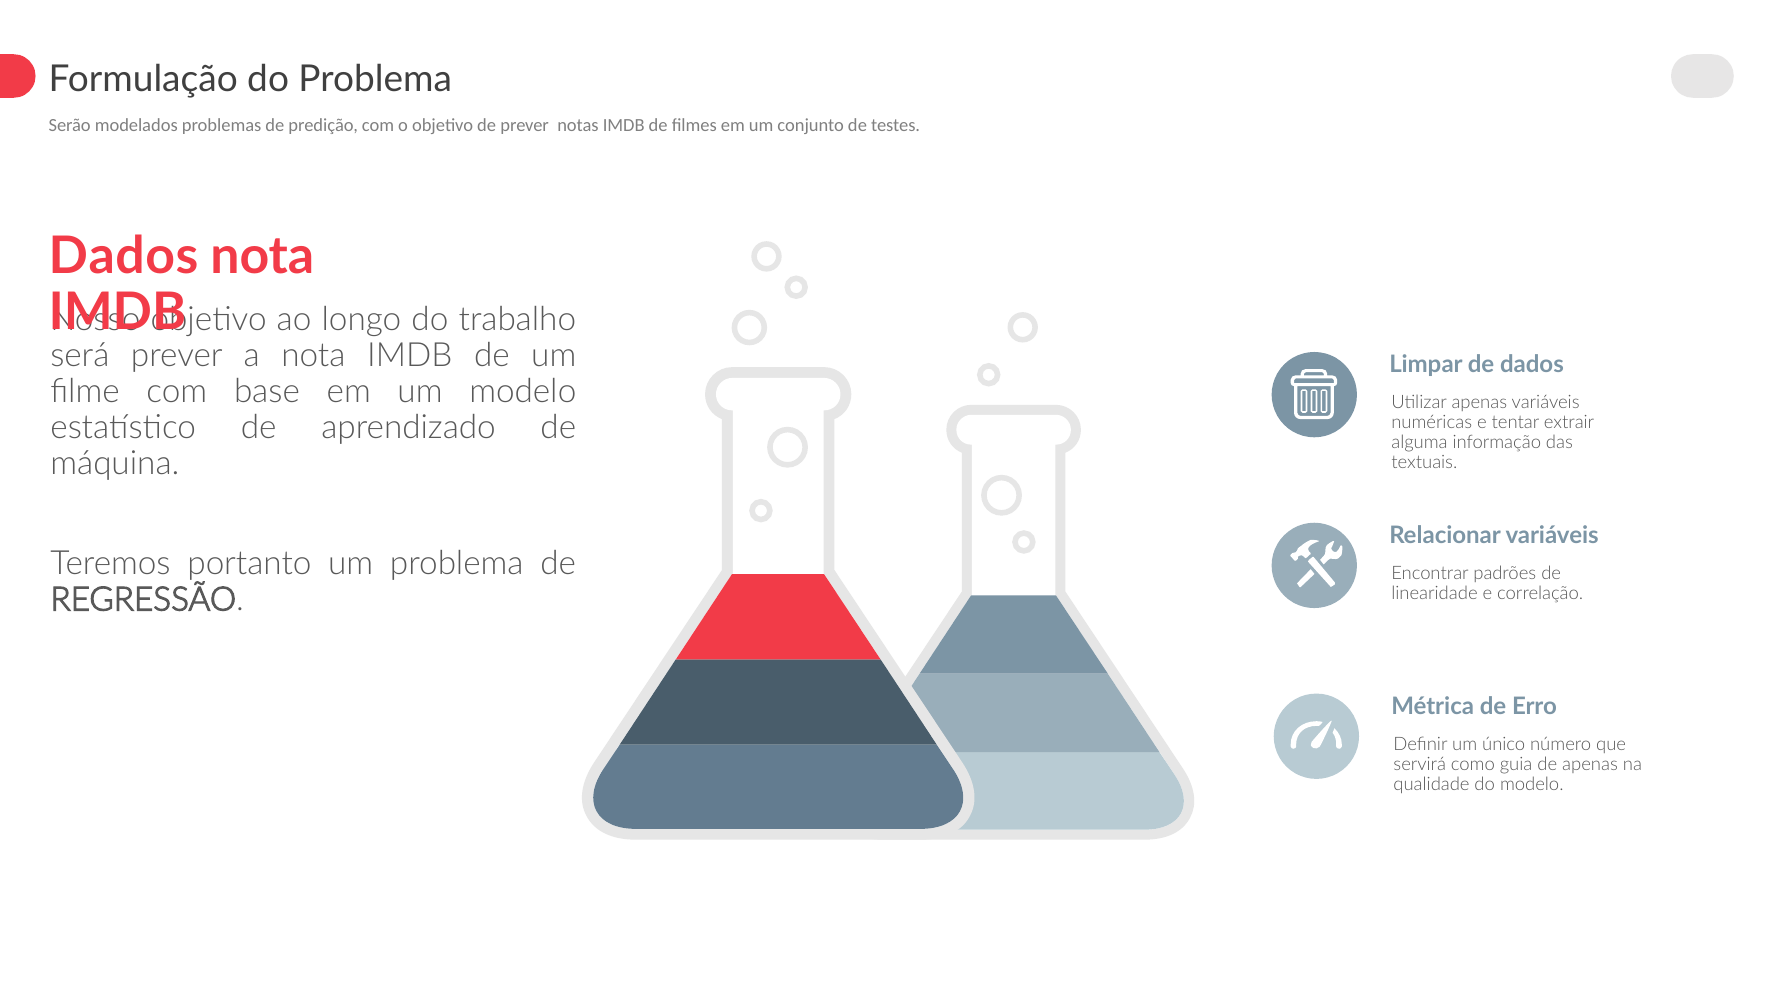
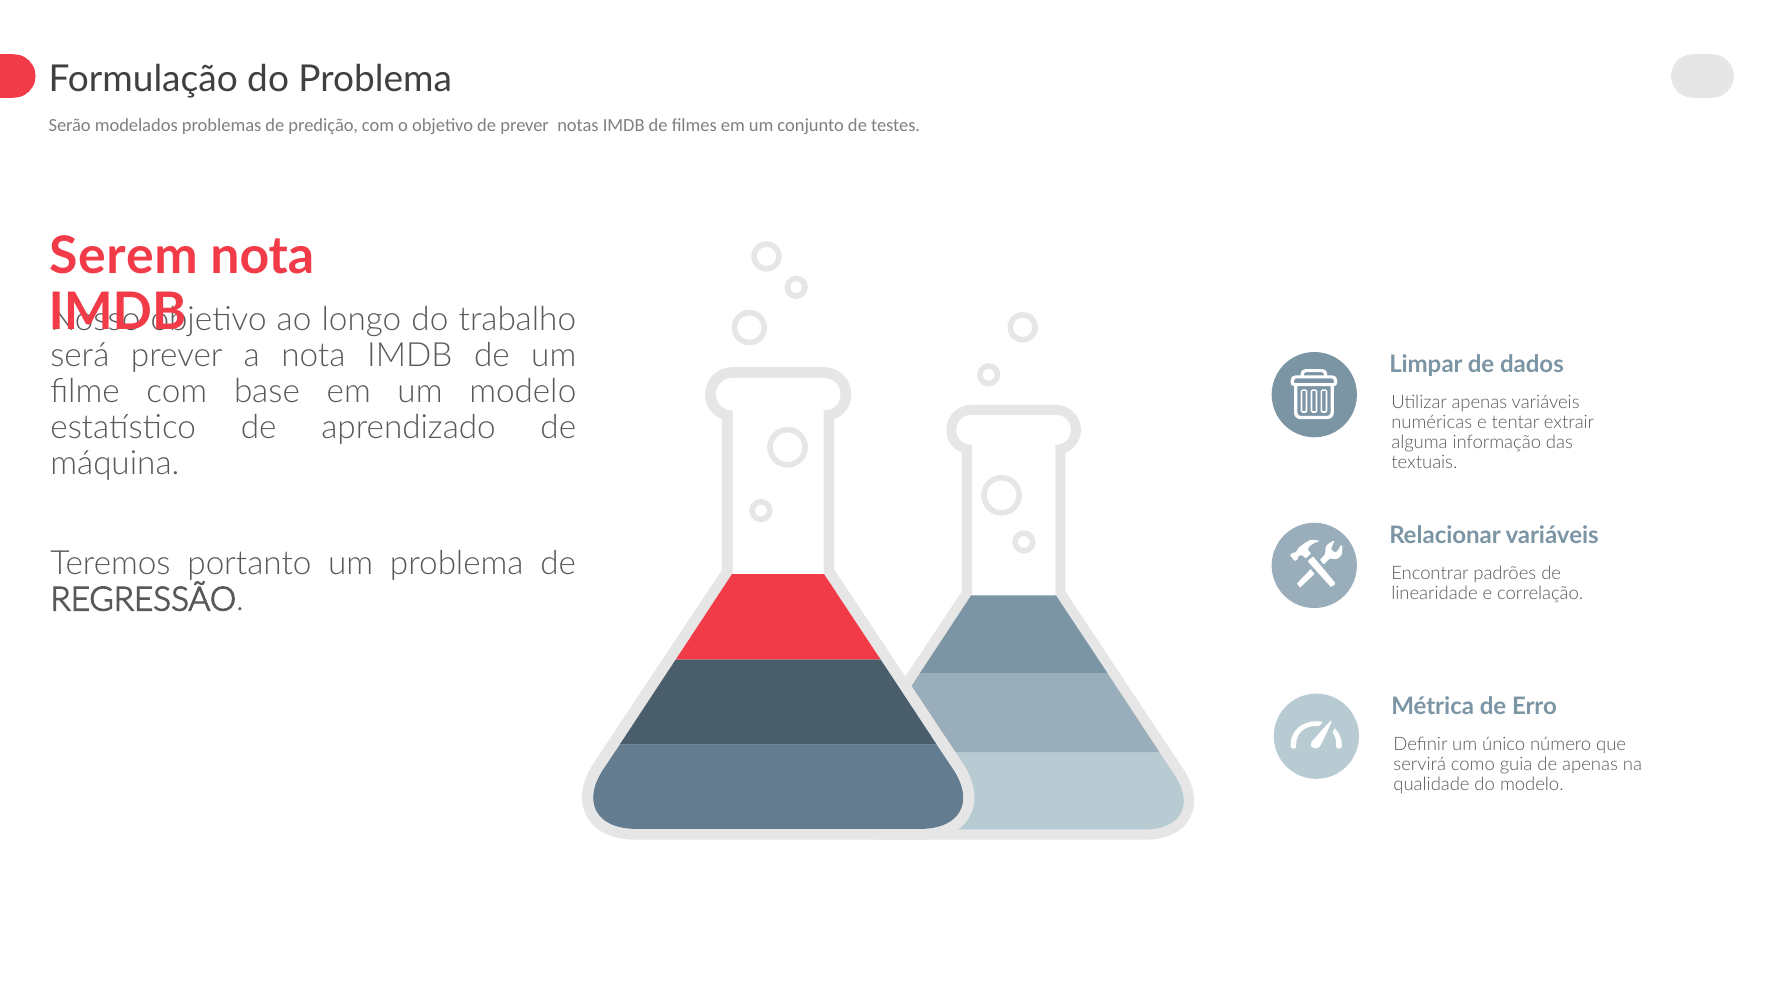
Dados at (123, 257): Dados -> Serem
